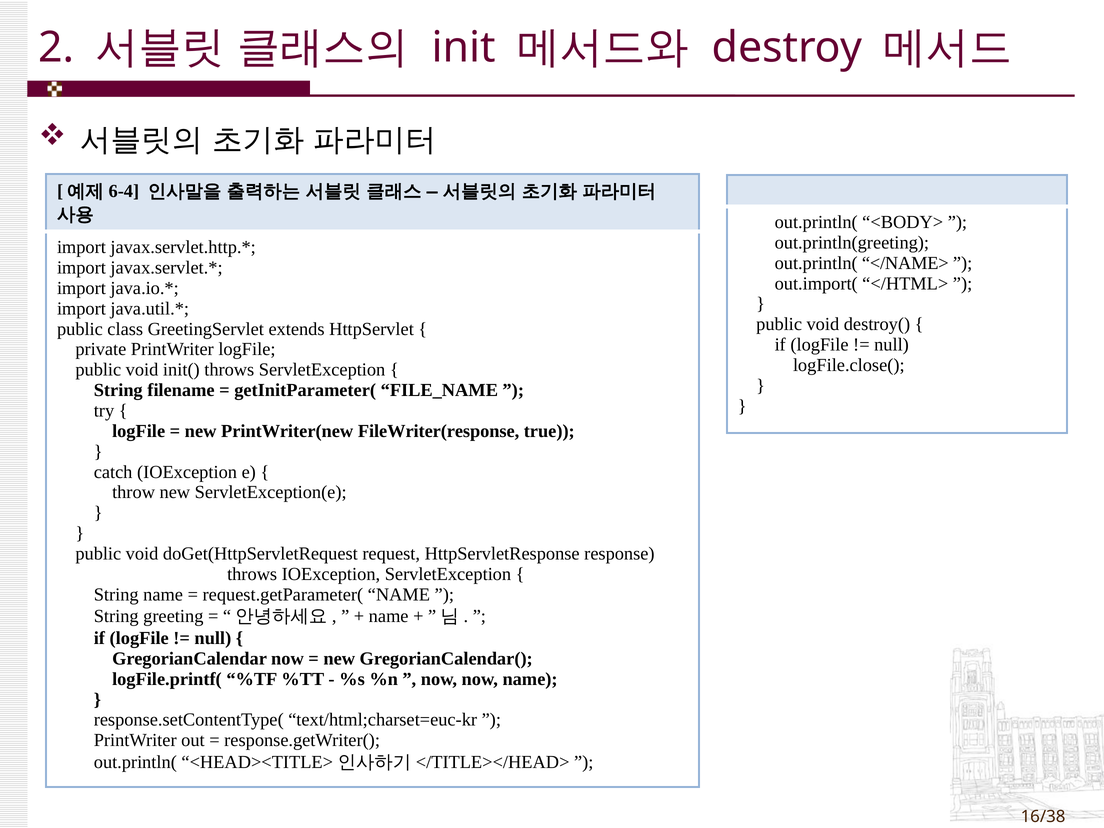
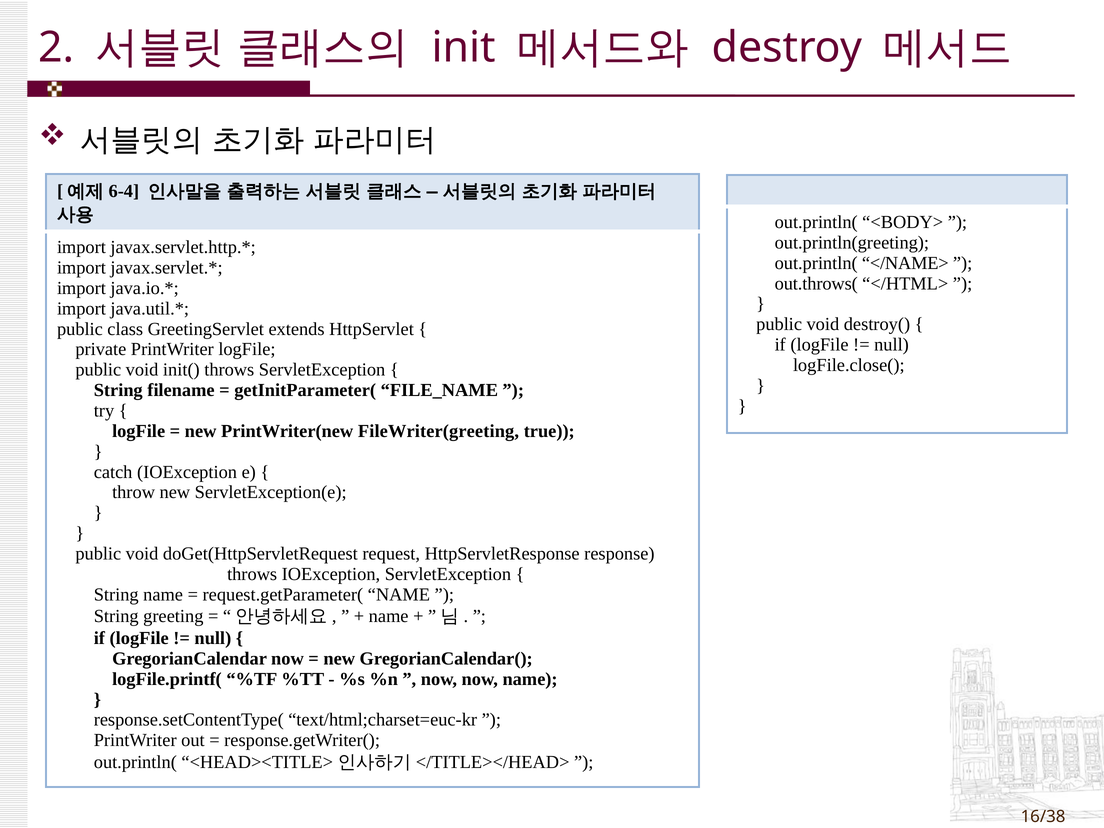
out.import(: out.import( -> out.throws(
FileWriter(response: FileWriter(response -> FileWriter(greeting
